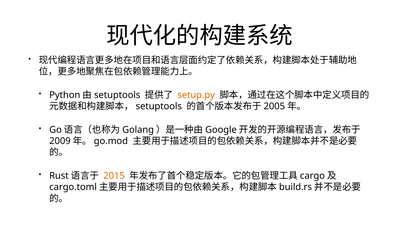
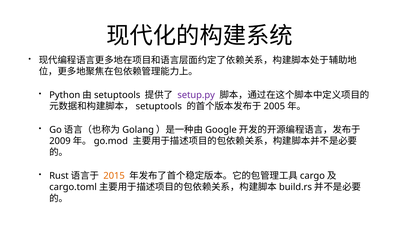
setup.py colour: orange -> purple
